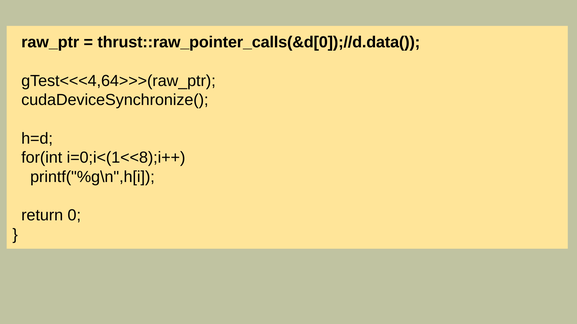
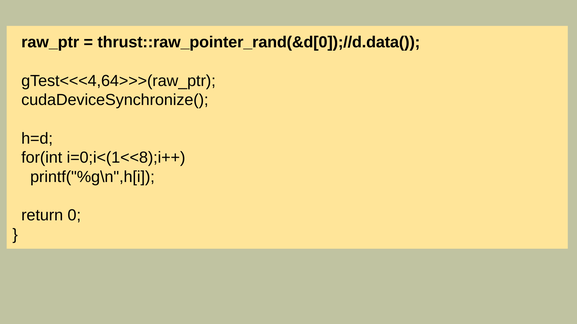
thrust::raw_pointer_calls(&d[0]);//d.data(: thrust::raw_pointer_calls(&d[0]);//d.data( -> thrust::raw_pointer_rand(&d[0]);//d.data(
